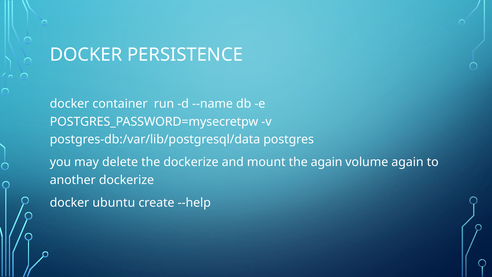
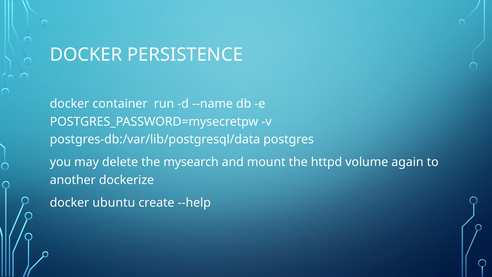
the dockerize: dockerize -> mysearch
the again: again -> httpd
